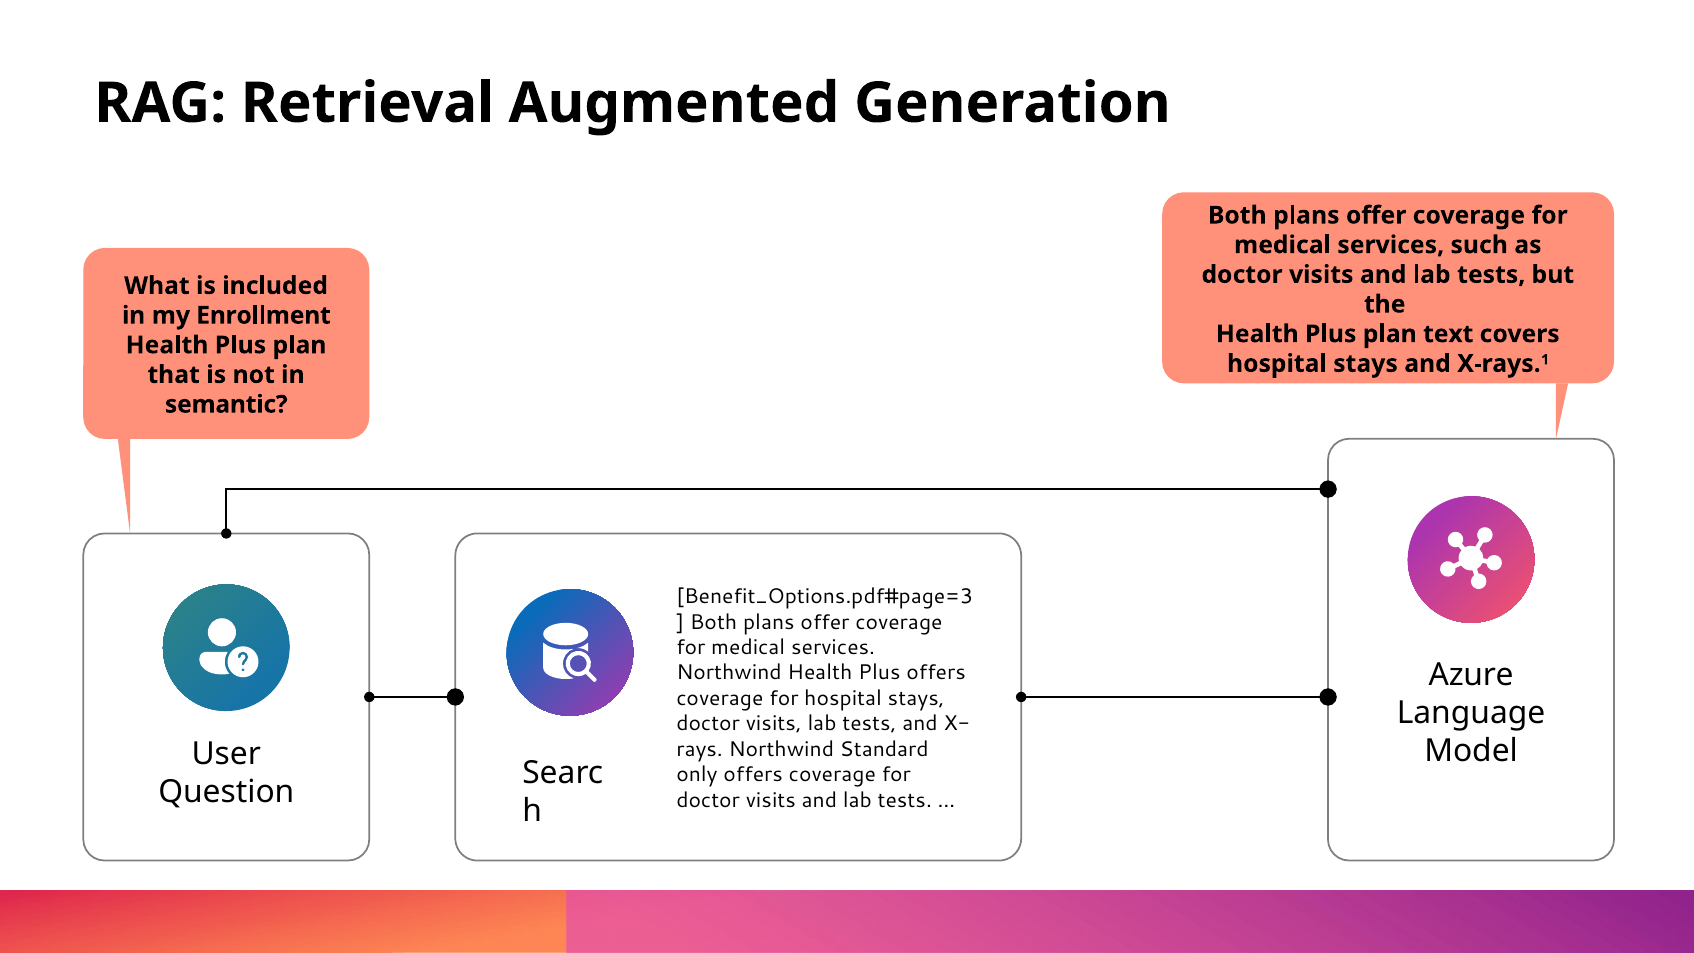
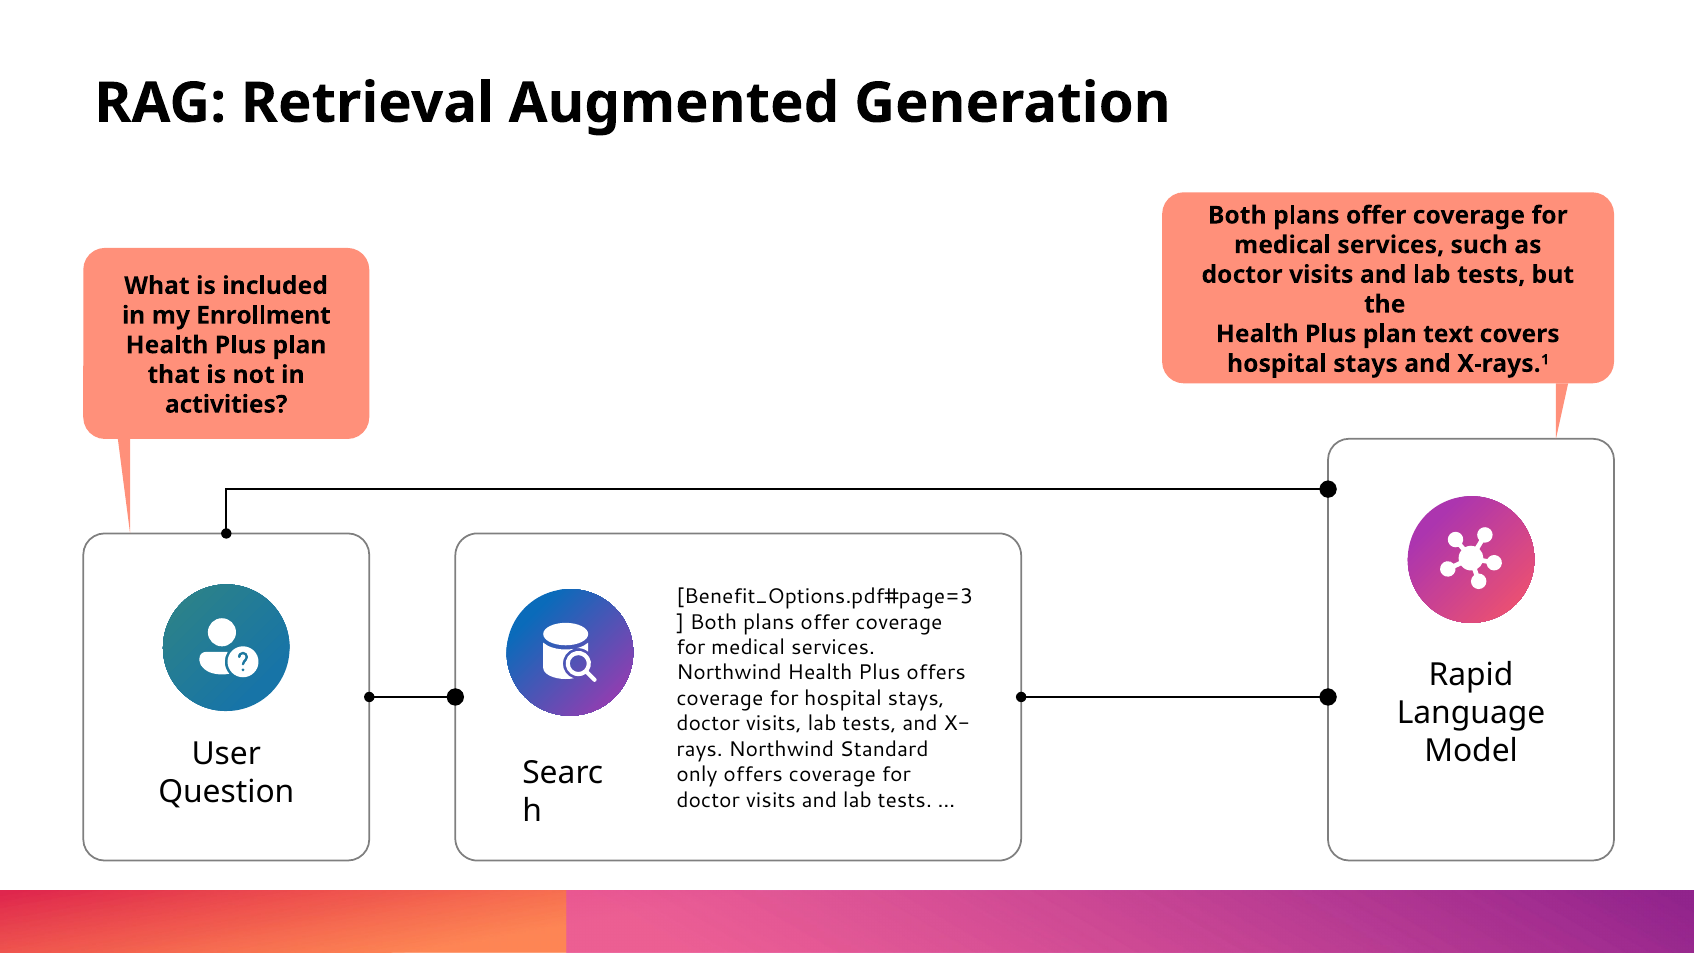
semantic: semantic -> activities
Azure: Azure -> Rapid
